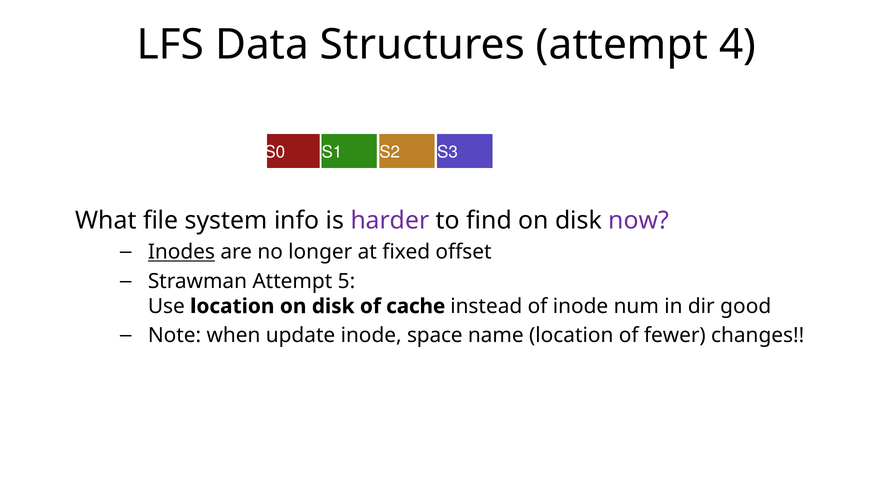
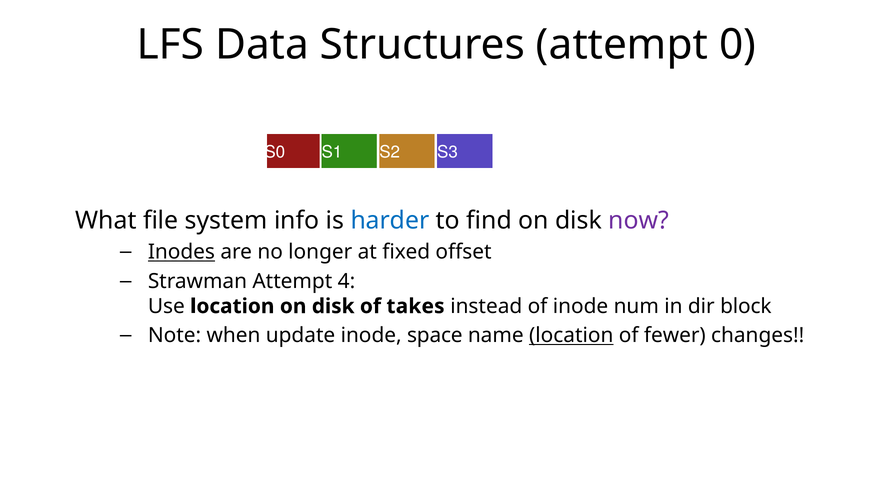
4: 4 -> 0
harder colour: purple -> blue
5: 5 -> 4
cache: cache -> takes
good: good -> block
location at (571, 336) underline: none -> present
